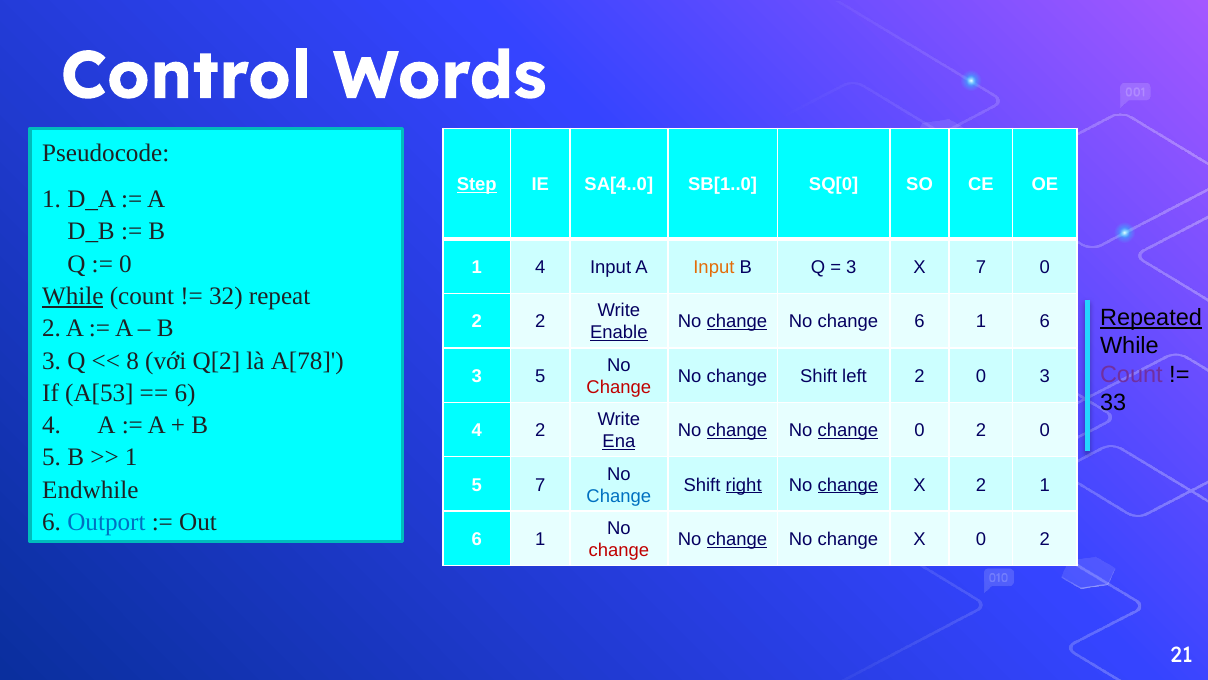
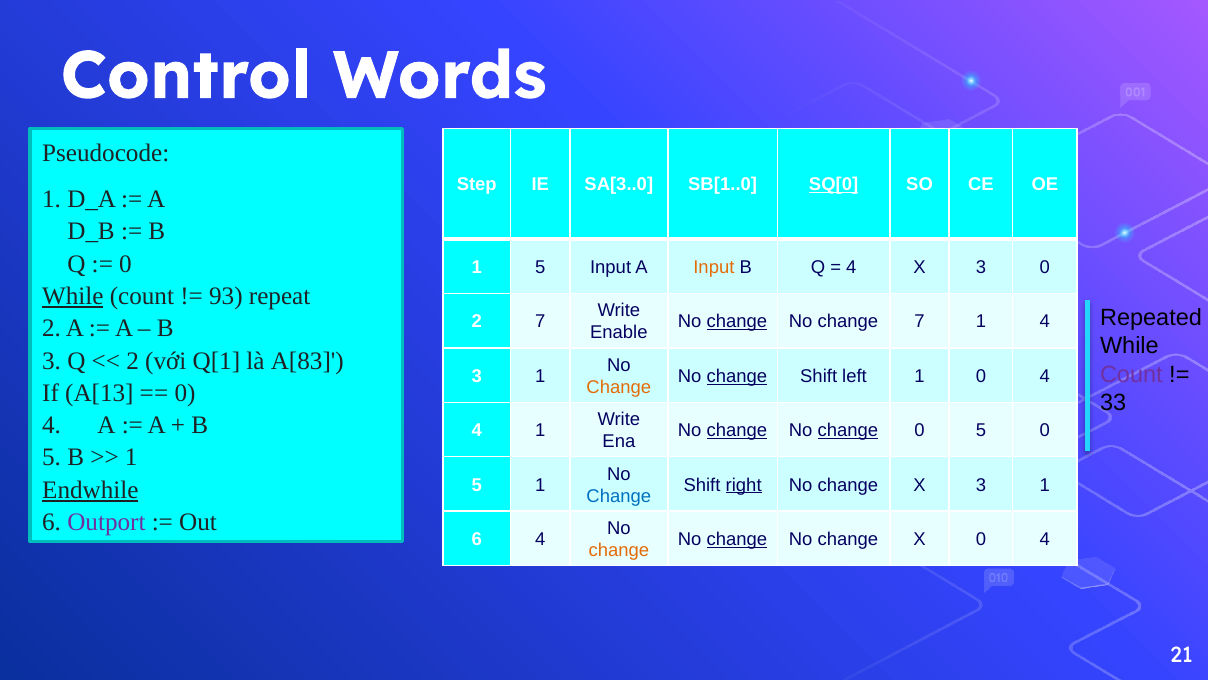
Step underline: present -> none
SA[4..0: SA[4..0 -> SA[3..0
SQ[0 underline: none -> present
1 4: 4 -> 5
3 at (851, 267): 3 -> 4
7 at (981, 267): 7 -> 3
32: 32 -> 93
Repeated underline: present -> none
2 2: 2 -> 7
change 6: 6 -> 7
6 at (1045, 322): 6 -> 4
Enable underline: present -> none
8 at (133, 360): 8 -> 2
Q[2: Q[2 -> Q[1
A[78: A[78 -> A[83
5 at (540, 376): 5 -> 1
change at (737, 376) underline: none -> present
left 2: 2 -> 1
3 at (1045, 376): 3 -> 4
Change at (619, 387) colour: red -> orange
A[53: A[53 -> A[13
6 at (185, 393): 6 -> 0
4 2: 2 -> 1
2 at (981, 430): 2 -> 5
Ena underline: present -> none
5 7: 7 -> 1
change at (848, 485) underline: present -> none
2 at (981, 485): 2 -> 3
Endwhile underline: none -> present
Outport colour: blue -> purple
1 at (540, 539): 1 -> 4
X 0 2: 2 -> 4
change at (619, 550) colour: red -> orange
